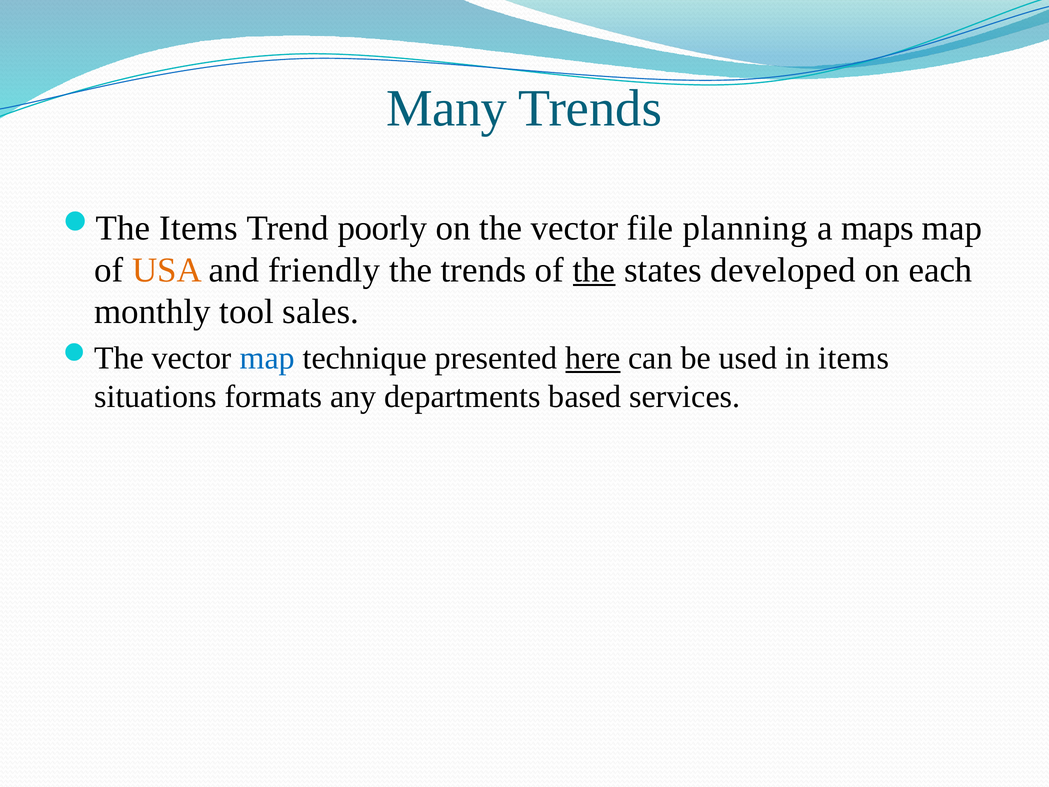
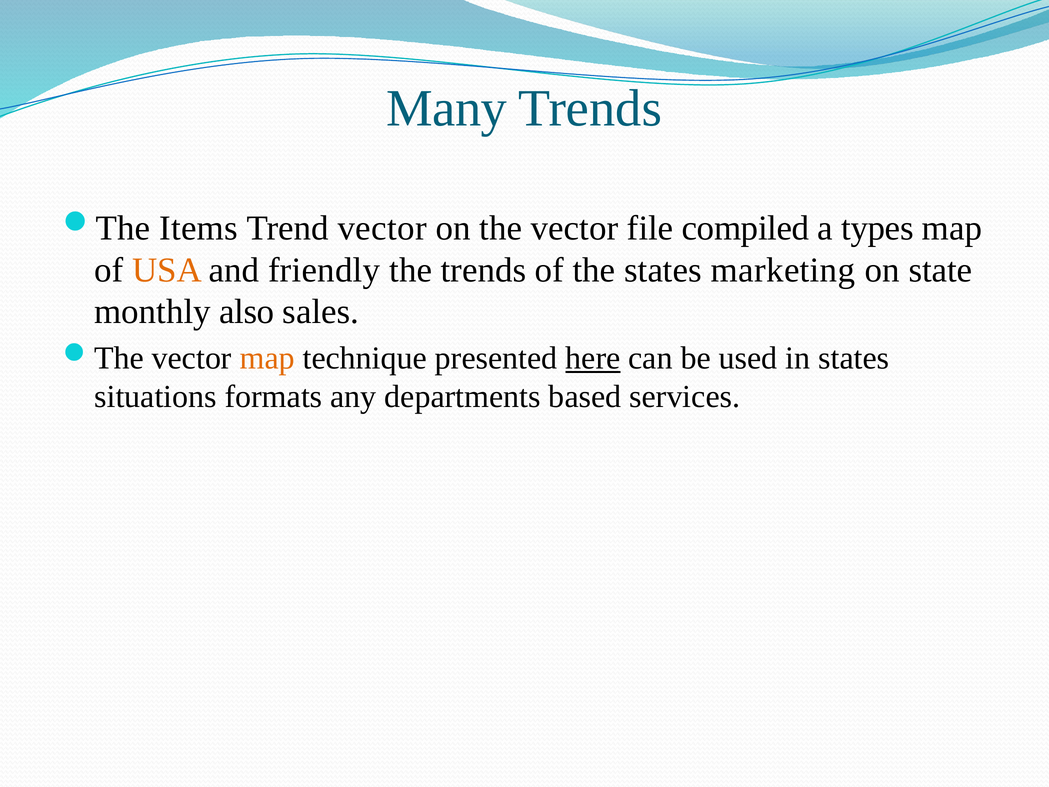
Trend poorly: poorly -> vector
planning: planning -> compiled
maps: maps -> types
the at (594, 270) underline: present -> none
developed: developed -> marketing
each: each -> state
tool: tool -> also
map at (267, 358) colour: blue -> orange
in items: items -> states
